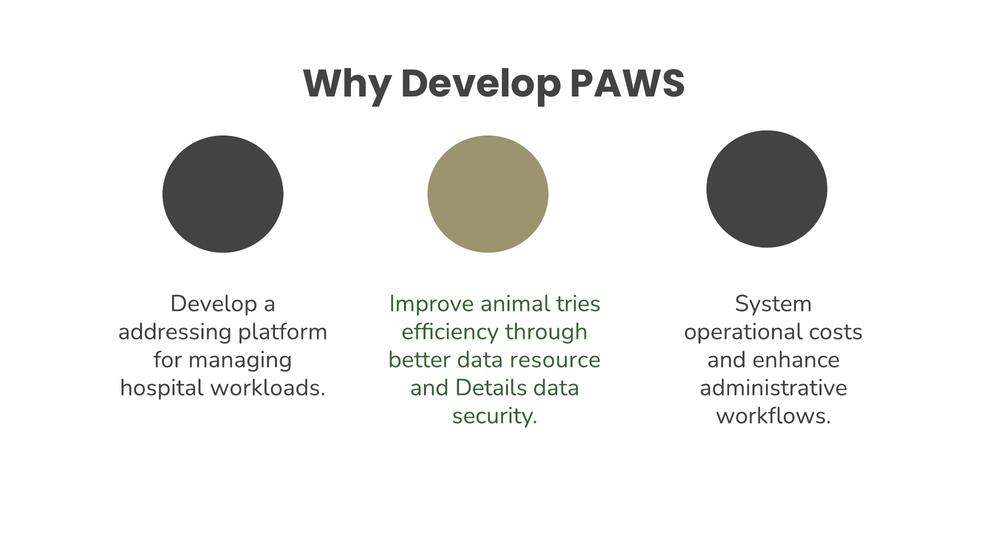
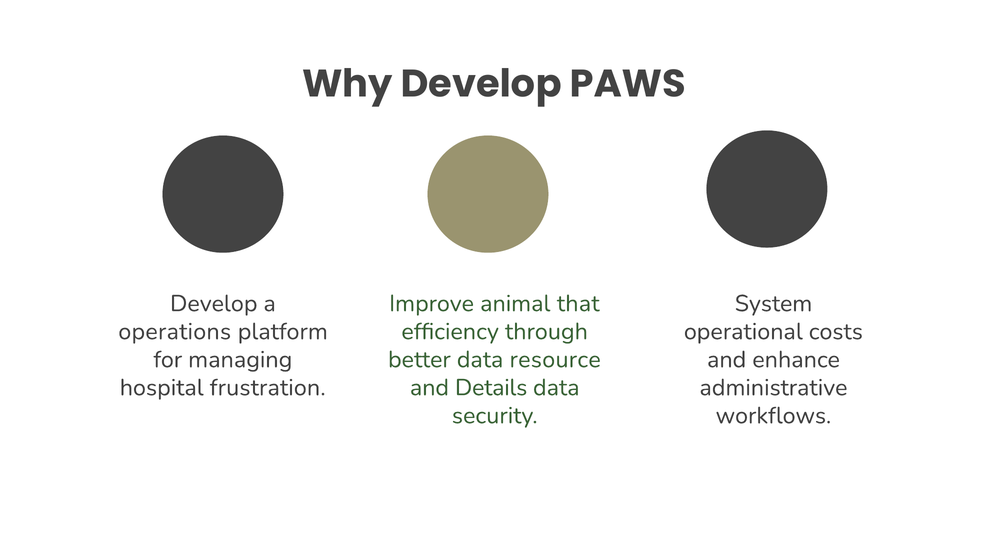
tries: tries -> that
addressing: addressing -> operations
workloads: workloads -> frustration
